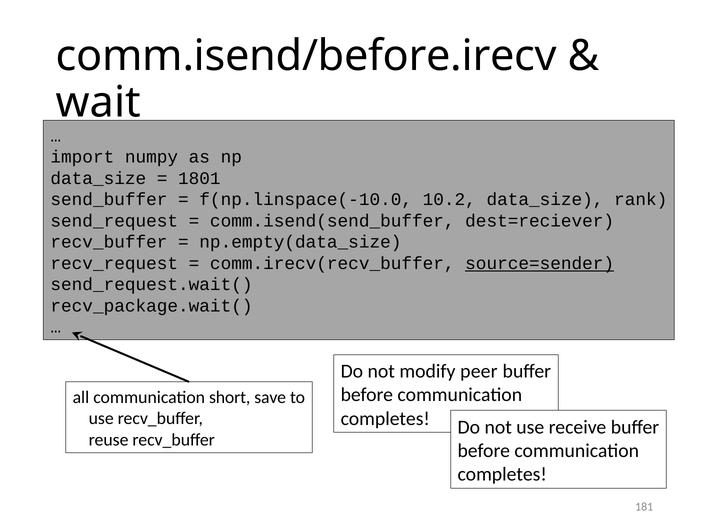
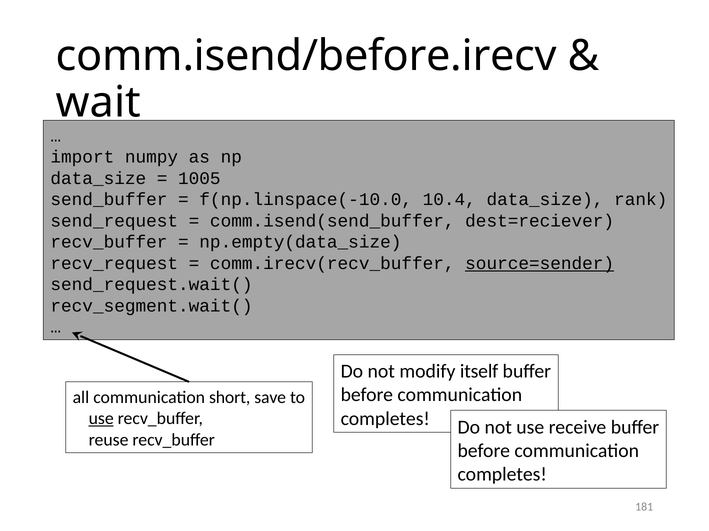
1801: 1801 -> 1005
10.2: 10.2 -> 10.4
recv_package.wait(: recv_package.wait( -> recv_segment.wait(
peer: peer -> itself
use at (101, 419) underline: none -> present
